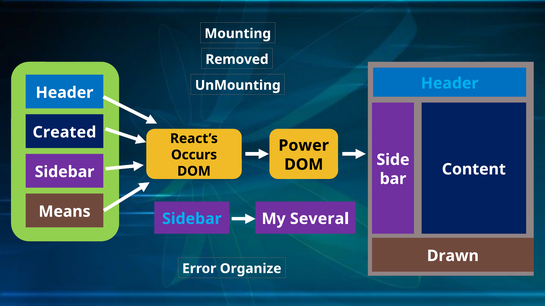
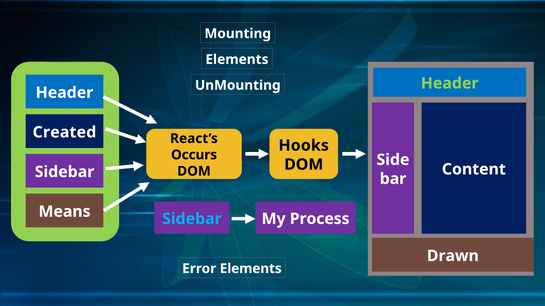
Removed at (237, 60): Removed -> Elements
Header at (450, 83) colour: light blue -> light green
Power: Power -> Hooks
Several: Several -> Process
Error Organize: Organize -> Elements
